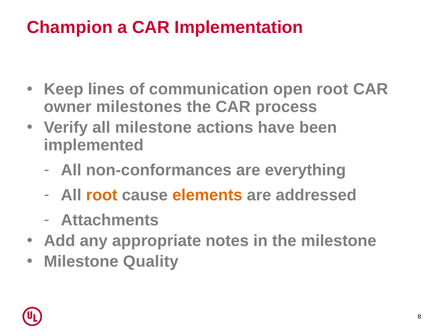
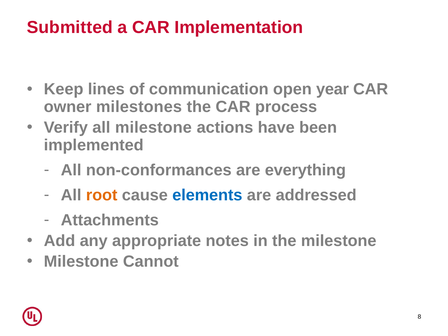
Champion: Champion -> Submitted
open root: root -> year
elements colour: orange -> blue
Quality: Quality -> Cannot
